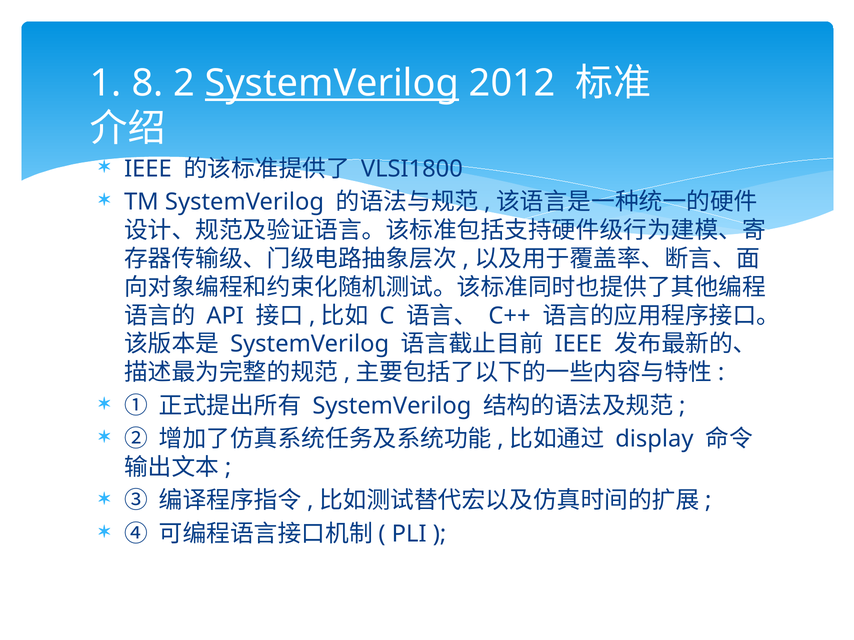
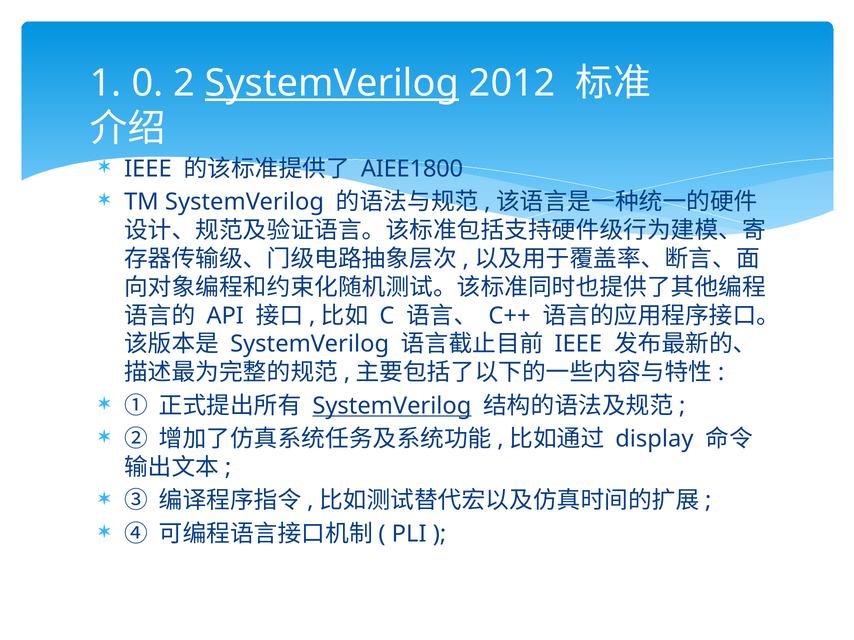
8: 8 -> 0
VLSI1800: VLSI1800 -> AIEE1800
SystemVerilog at (392, 406) underline: none -> present
